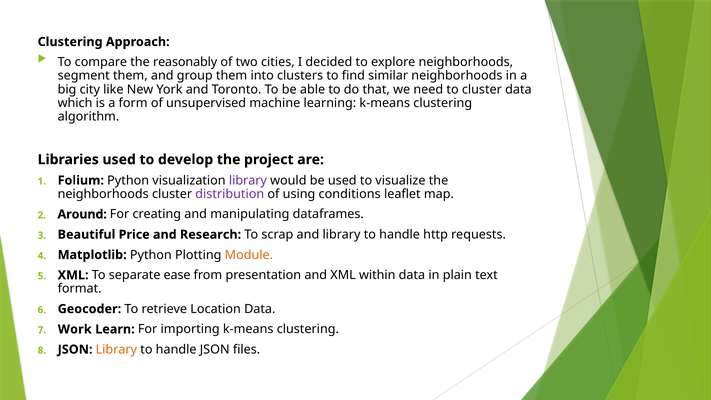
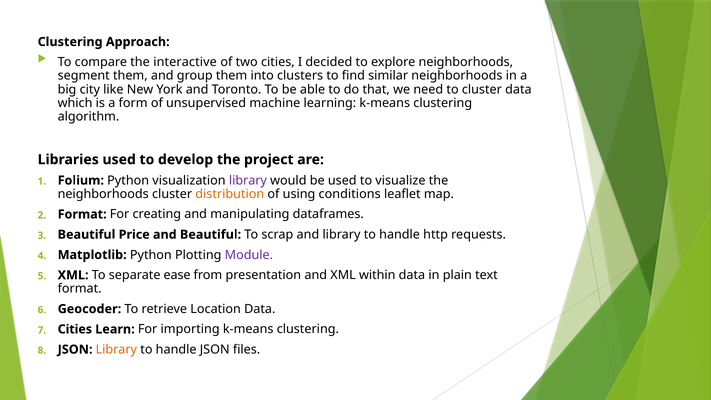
reasonably: reasonably -> interactive
distribution colour: purple -> orange
Around at (82, 214): Around -> Format
and Research: Research -> Beautiful
Module colour: orange -> purple
Work at (75, 329): Work -> Cities
